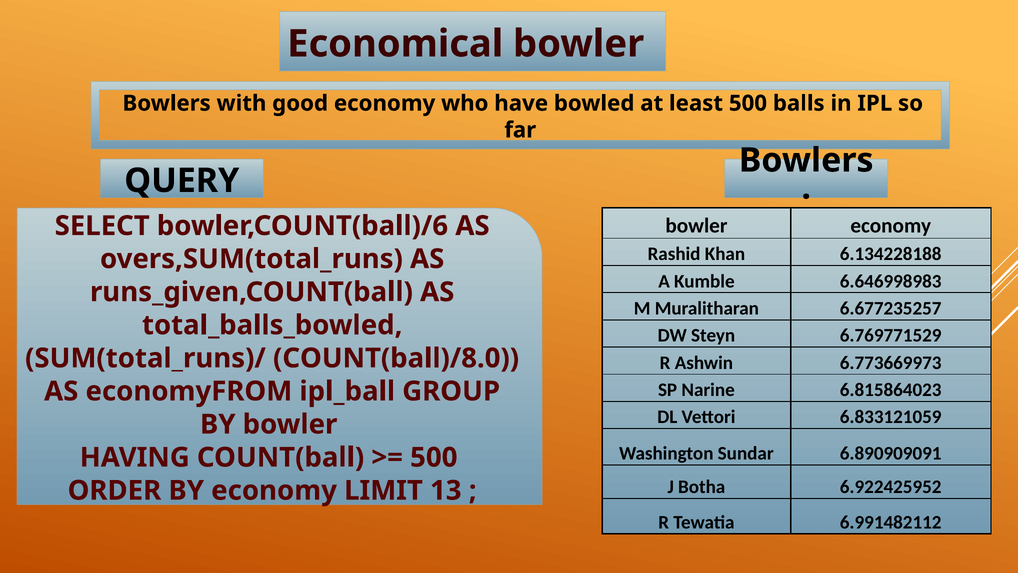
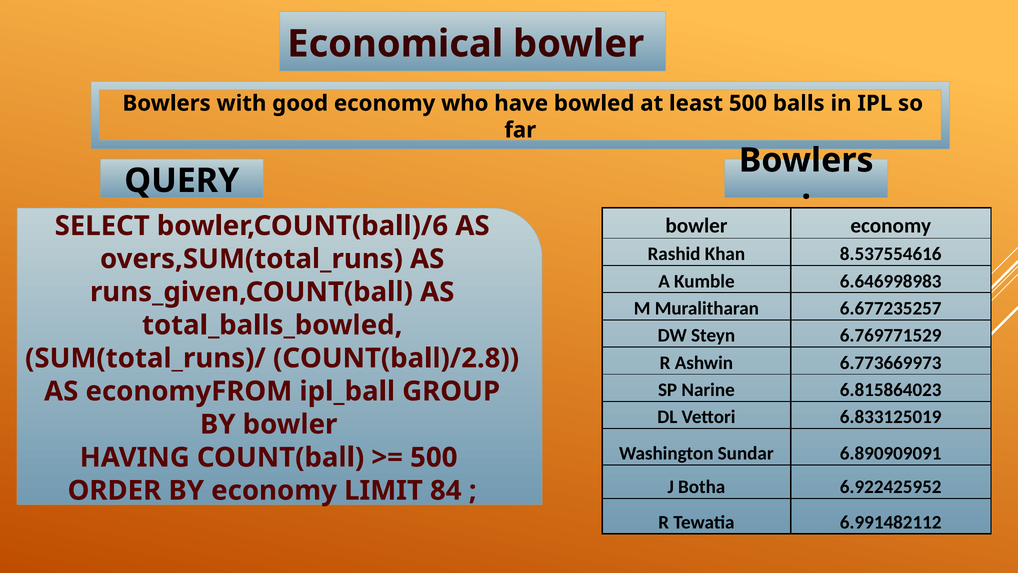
6.134228188: 6.134228188 -> 8.537554616
COUNT(ball)/8.0: COUNT(ball)/8.0 -> COUNT(ball)/2.8
6.833121059: 6.833121059 -> 6.833125019
13: 13 -> 84
